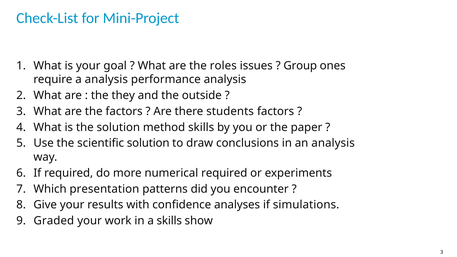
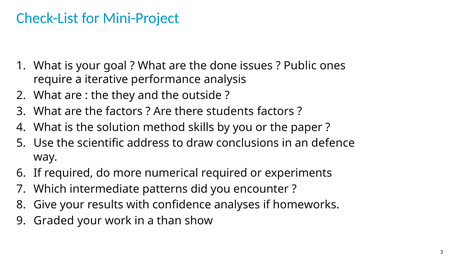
roles: roles -> done
Group: Group -> Public
a analysis: analysis -> iterative
scientific solution: solution -> address
an analysis: analysis -> defence
presentation: presentation -> intermediate
simulations: simulations -> homeworks
a skills: skills -> than
